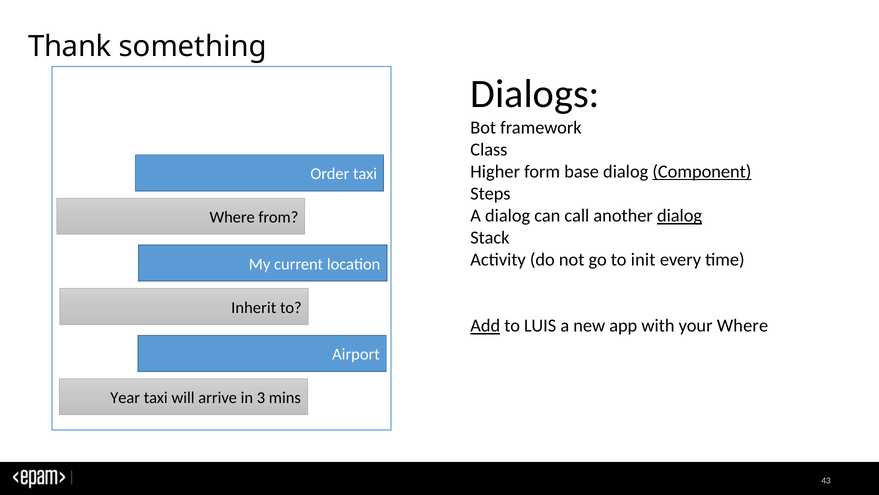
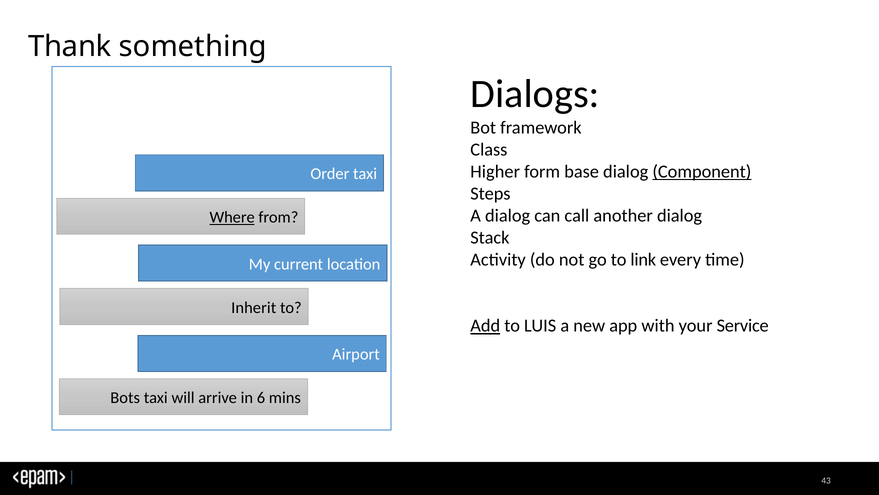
dialog at (680, 216) underline: present -> none
Where at (232, 217) underline: none -> present
init: init -> link
your Where: Where -> Service
Year: Year -> Bots
3: 3 -> 6
